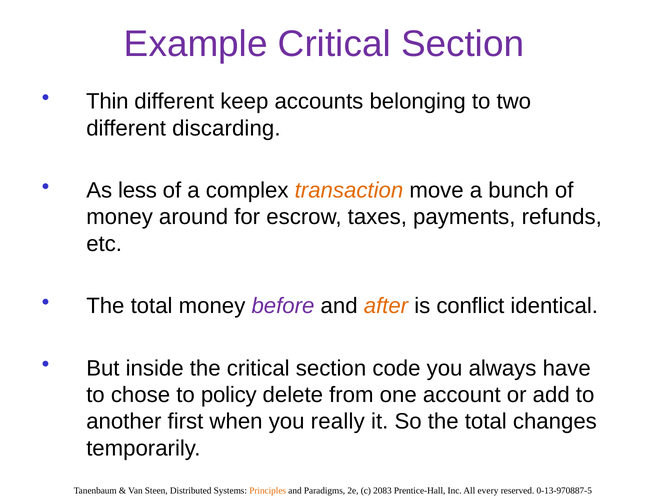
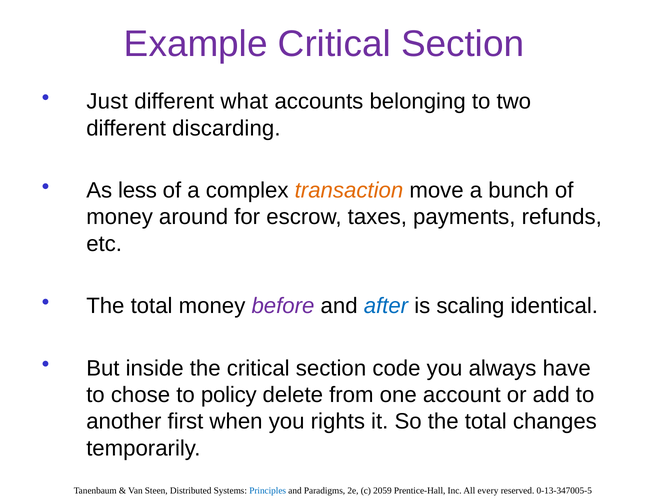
Thin: Thin -> Just
keep: keep -> what
after colour: orange -> blue
conflict: conflict -> scaling
really: really -> rights
Principles colour: orange -> blue
2083: 2083 -> 2059
0-13-970887-5: 0-13-970887-5 -> 0-13-347005-5
